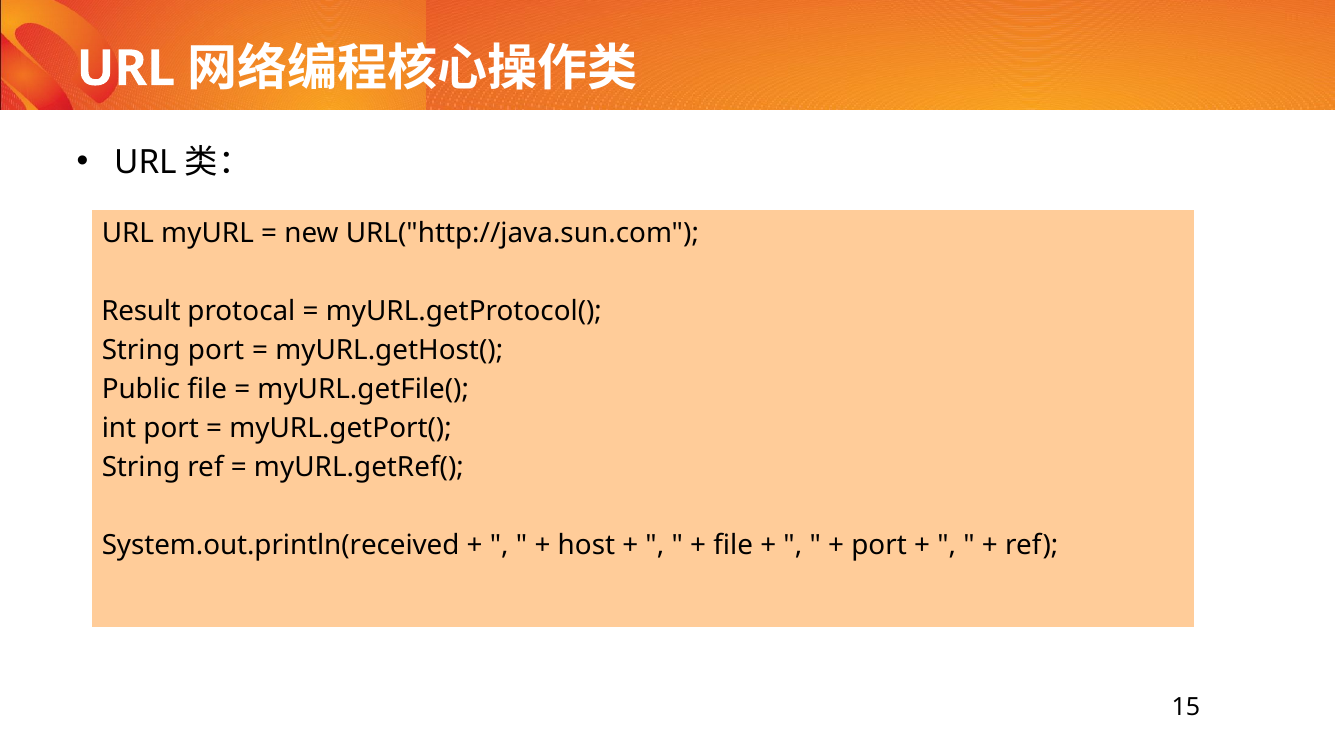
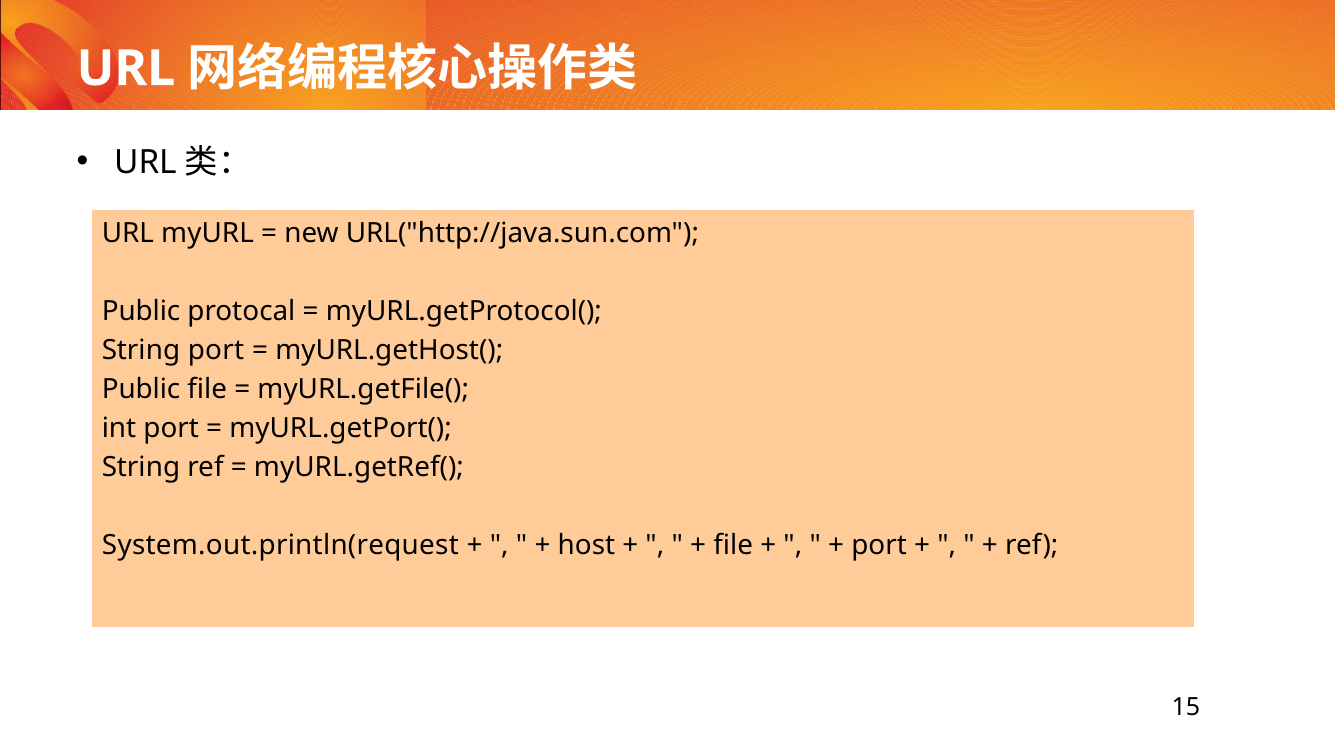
Result at (141, 311): Result -> Public
System.out.println(received: System.out.println(received -> System.out.println(request
